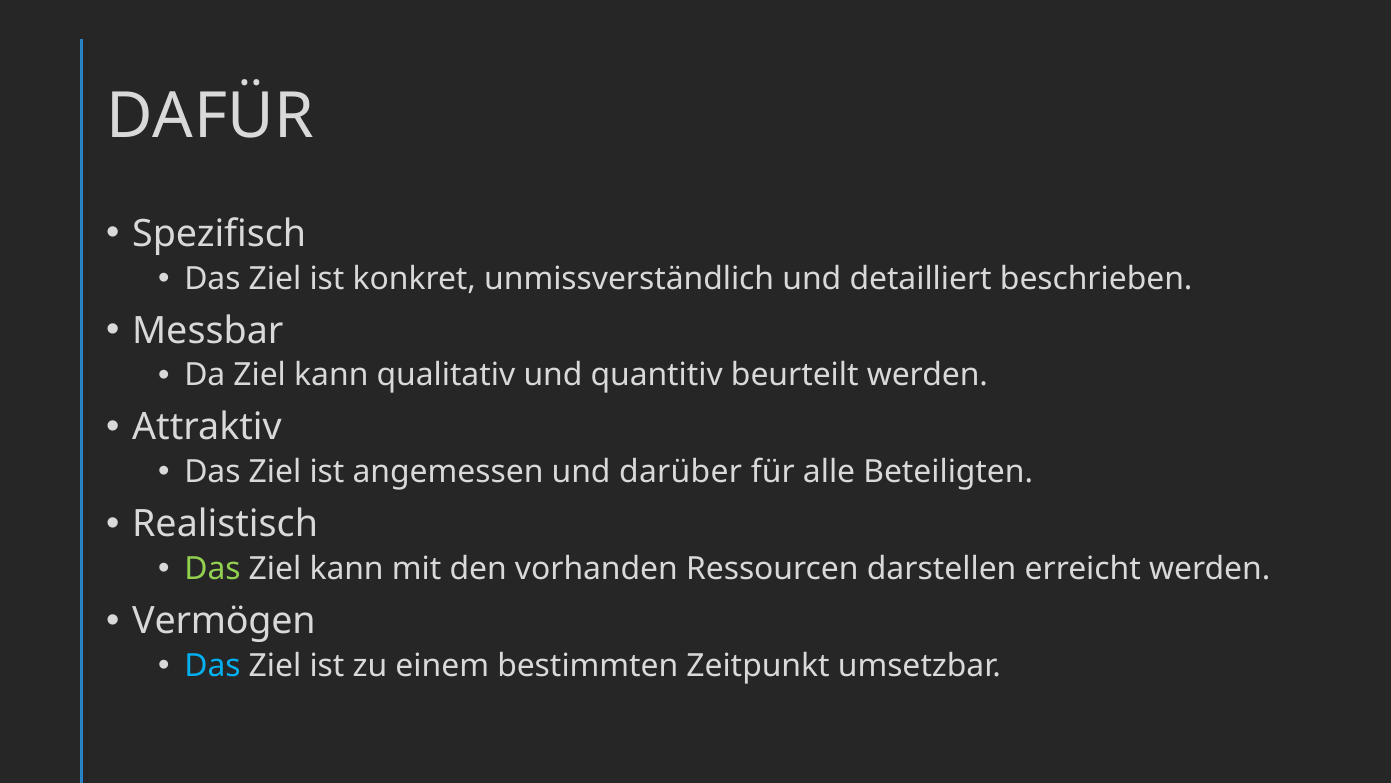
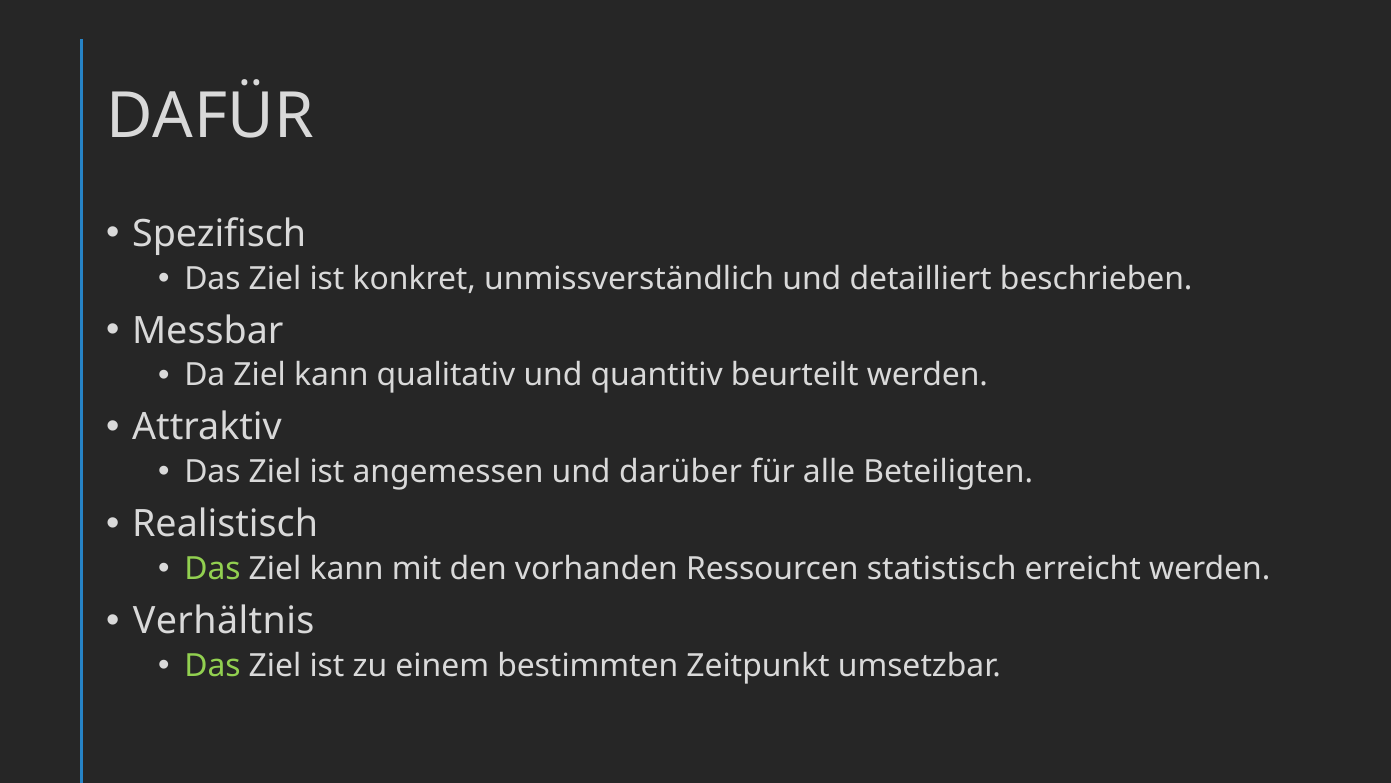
darstellen: darstellen -> statistisch
Vermögen: Vermögen -> Verhältnis
Das at (212, 666) colour: light blue -> light green
